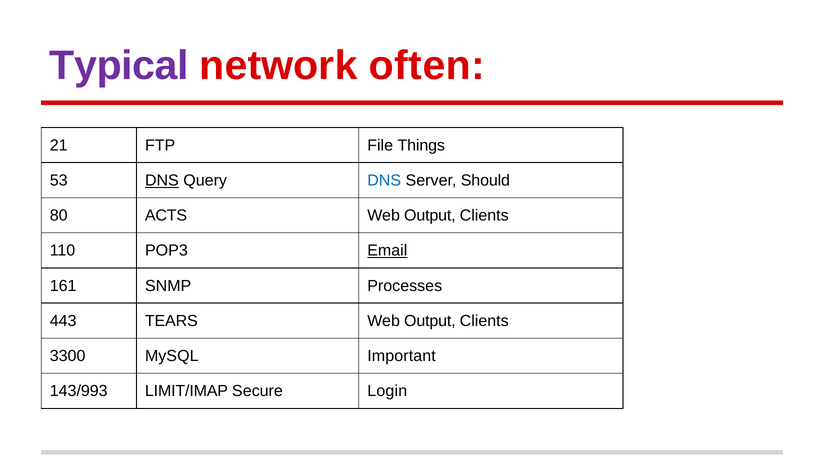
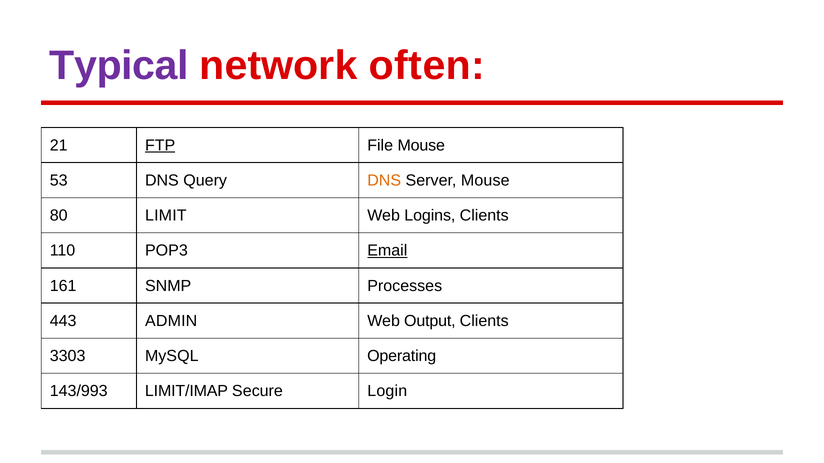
FTP underline: none -> present
File Things: Things -> Mouse
DNS at (162, 181) underline: present -> none
DNS at (384, 181) colour: blue -> orange
Server Should: Should -> Mouse
ACTS: ACTS -> LIMIT
Output at (430, 216): Output -> Logins
TEARS: TEARS -> ADMIN
3300: 3300 -> 3303
Important: Important -> Operating
